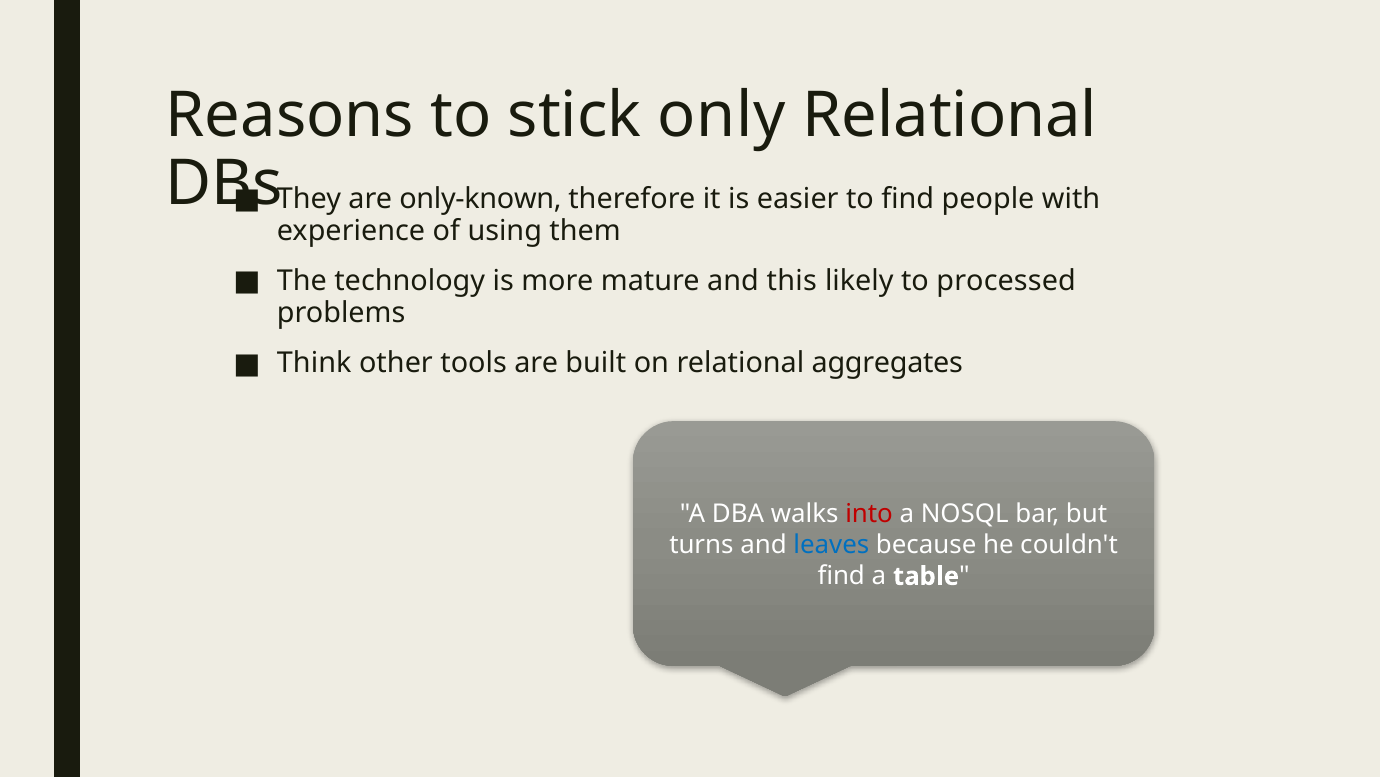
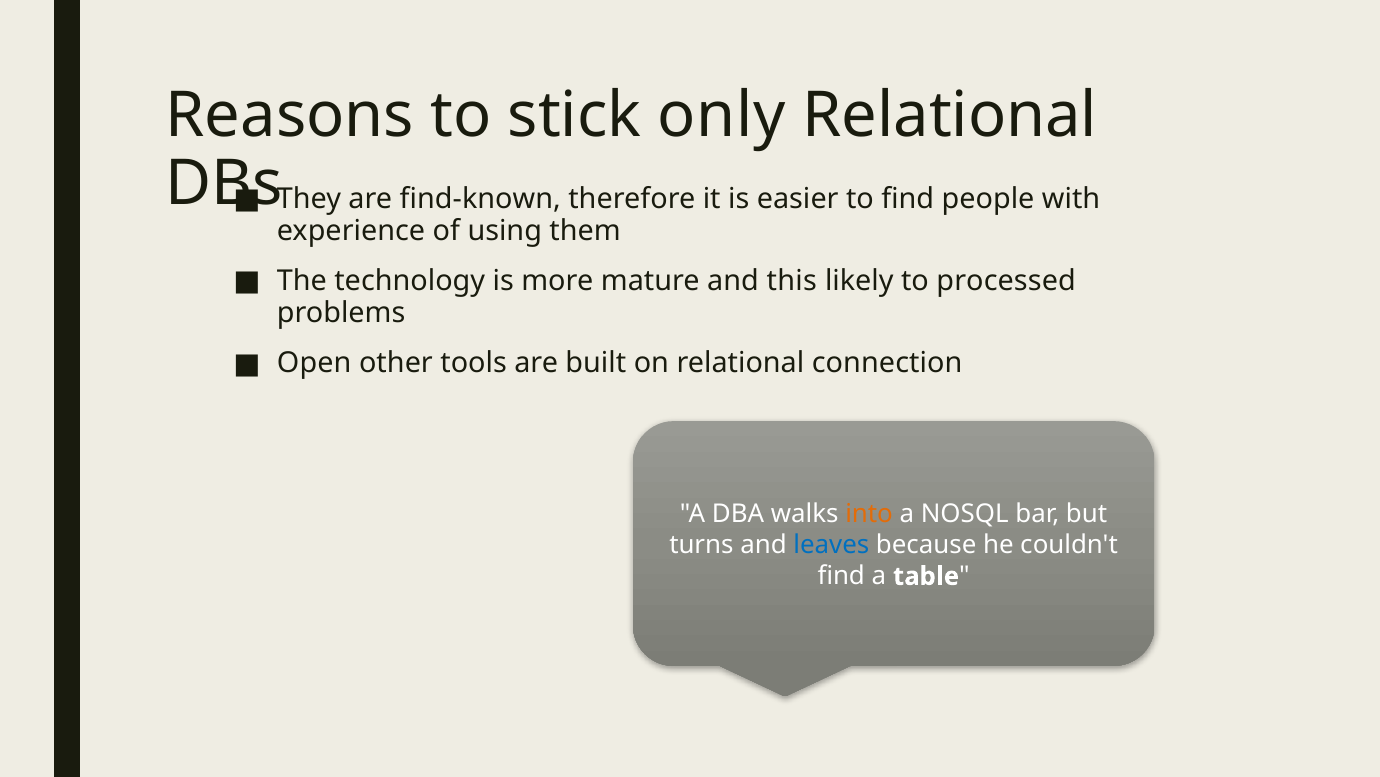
only-known: only-known -> find-known
Think: Think -> Open
aggregates: aggregates -> connection
into colour: red -> orange
